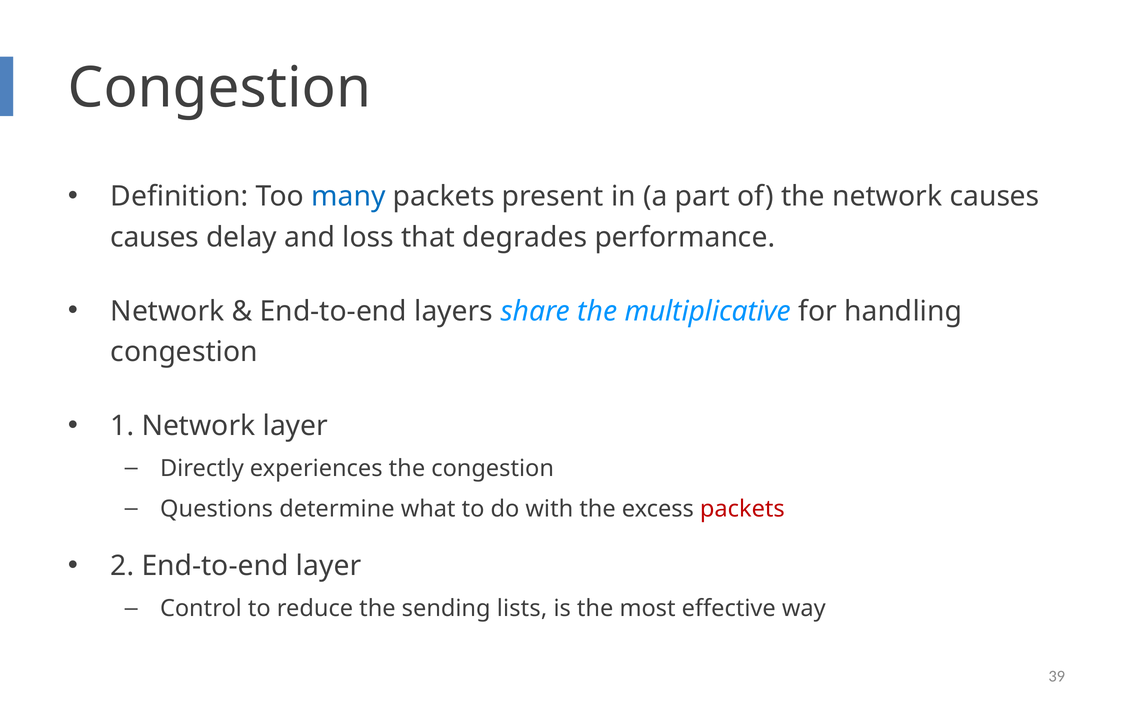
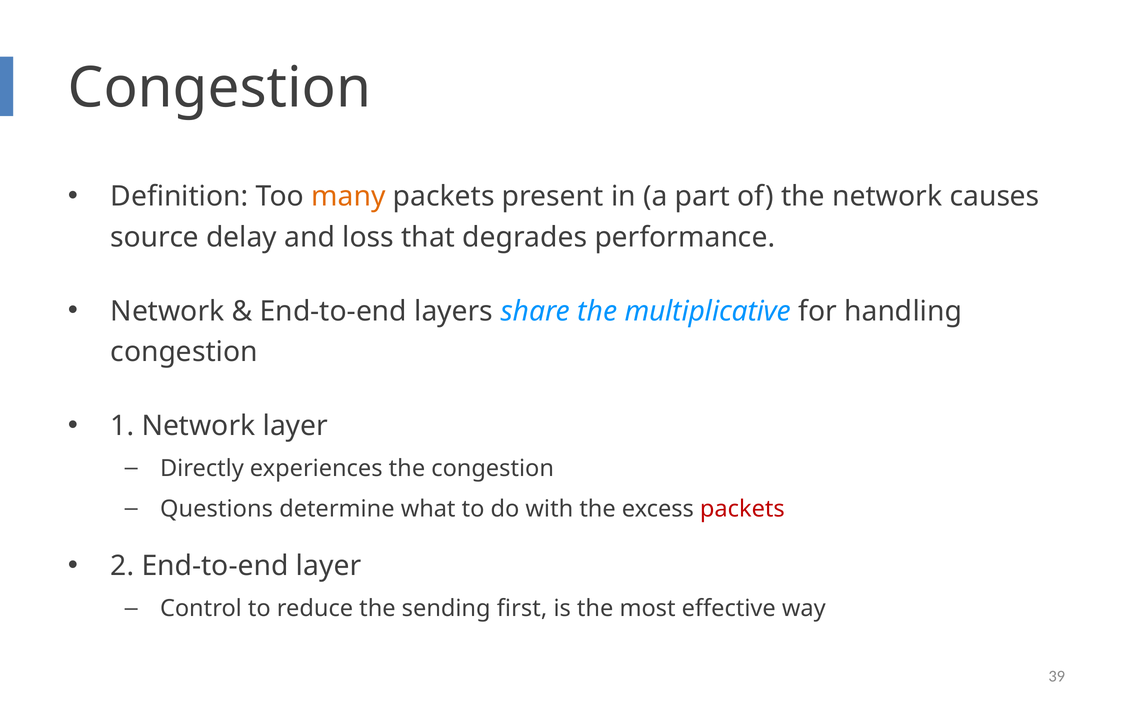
many colour: blue -> orange
causes at (155, 237): causes -> source
lists: lists -> first
